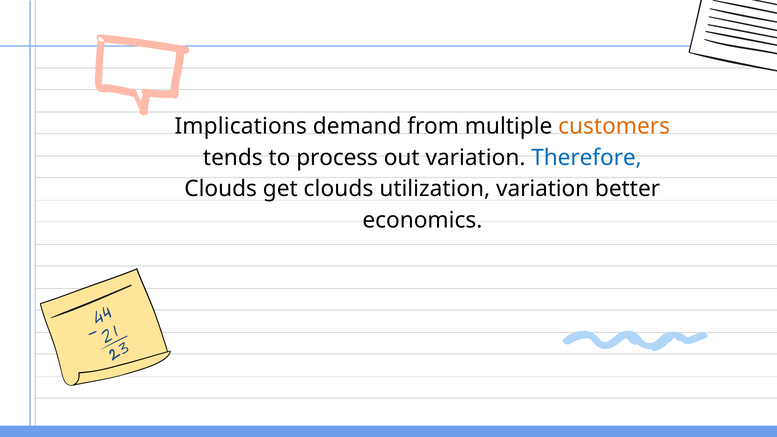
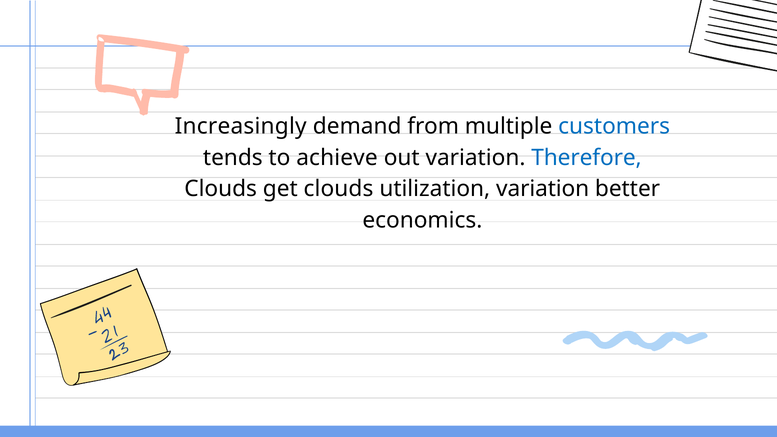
Implications: Implications -> Increasingly
customers colour: orange -> blue
process: process -> achieve
